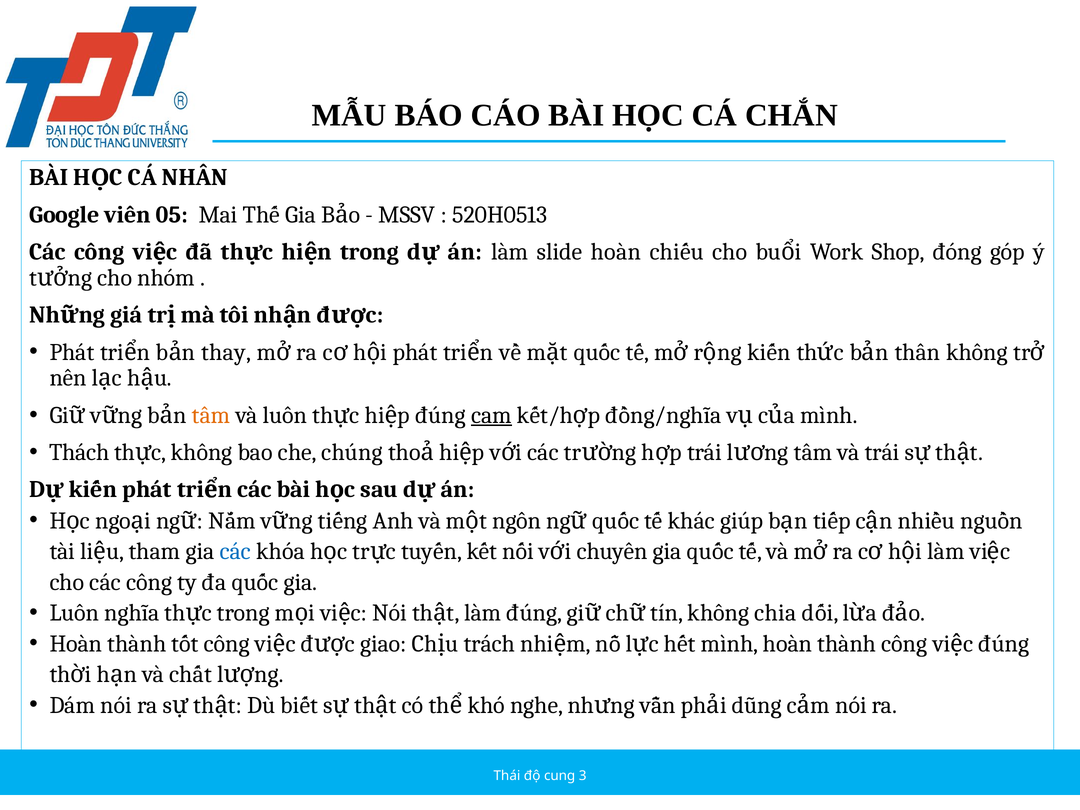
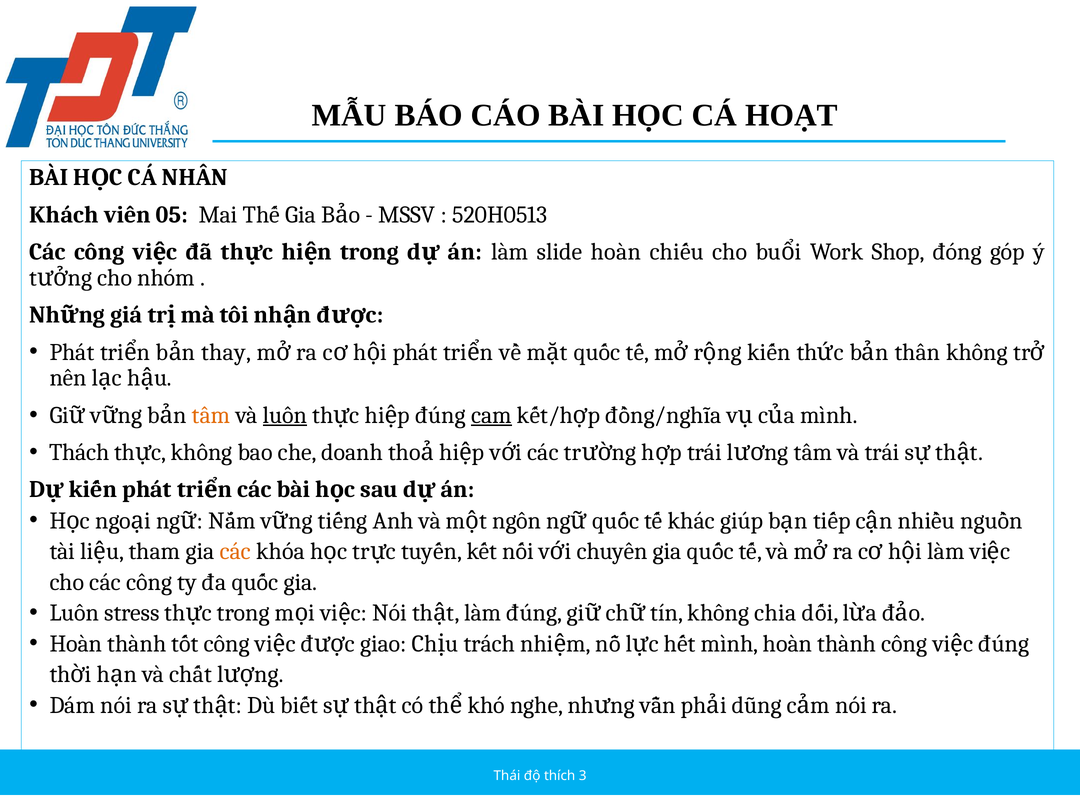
CHẮN: CHẮN -> HOẠT
Google: Google -> Khách
luôn at (285, 415) underline: none -> present
chúng: chúng -> doanh
các at (235, 551) colour: blue -> orange
nghĩa: nghĩa -> stress
cung: cung -> thích
